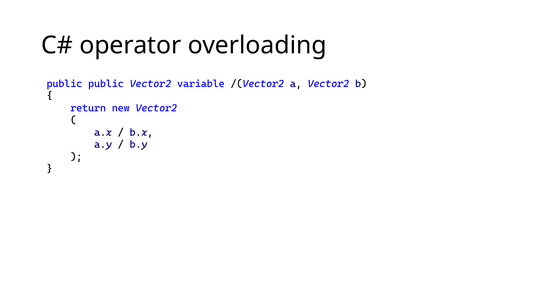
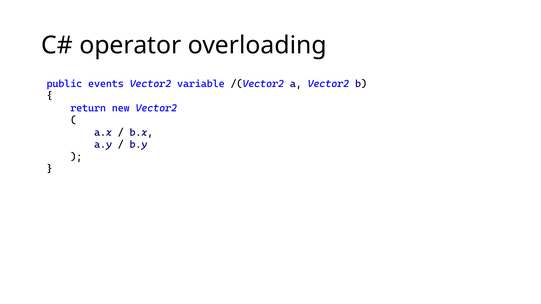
public public: public -> events
